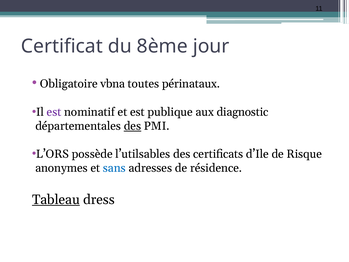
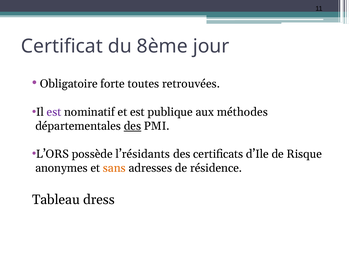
vbna: vbna -> forte
périnataux: périnataux -> retrouvées
diagnostic: diagnostic -> méthodes
l’utilsables: l’utilsables -> l’résidants
sans colour: blue -> orange
Tableau underline: present -> none
